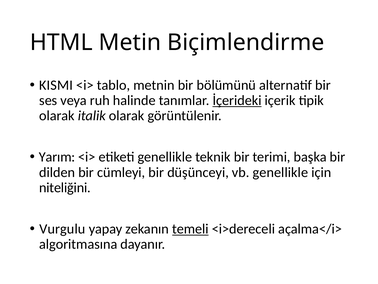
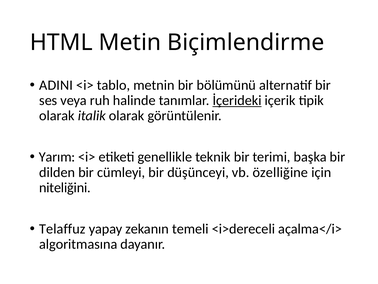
KISMI: KISMI -> ADINI
vb genellikle: genellikle -> özelliğine
Vurgulu: Vurgulu -> Telaffuz
temeli underline: present -> none
